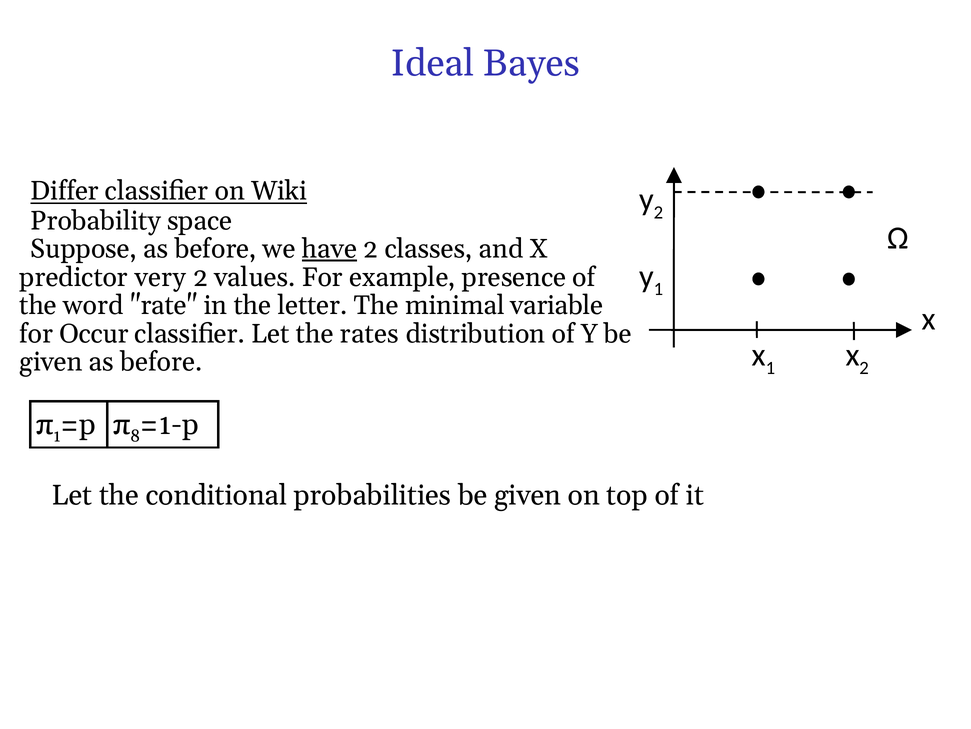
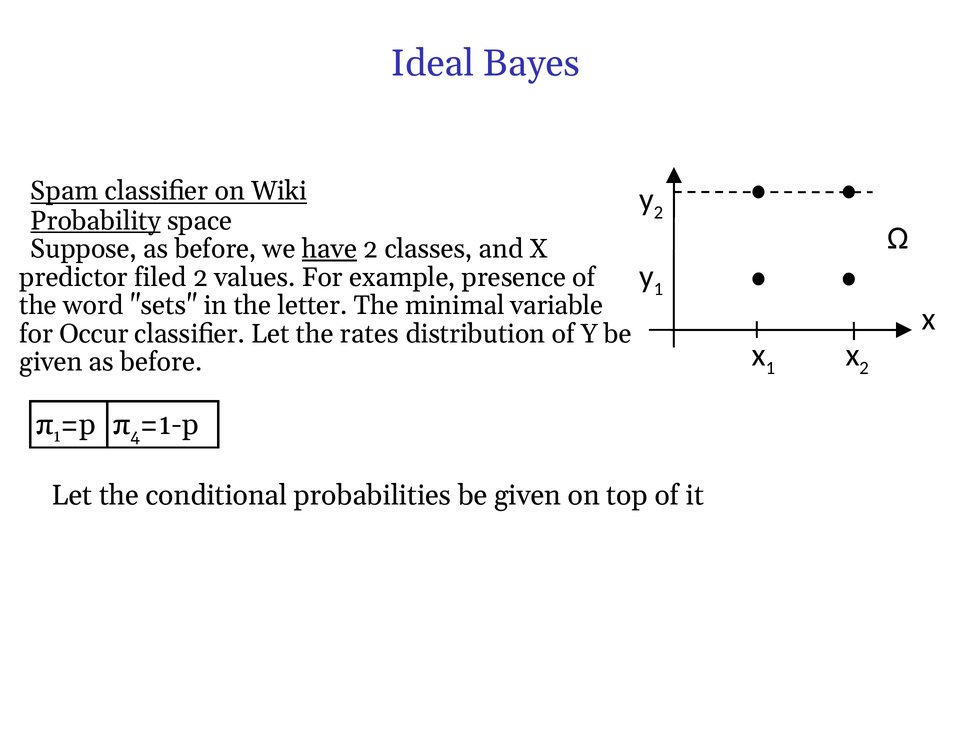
Differ: Differ -> Spam
Probability underline: none -> present
very: very -> filed
rate: rate -> sets
8: 8 -> 4
